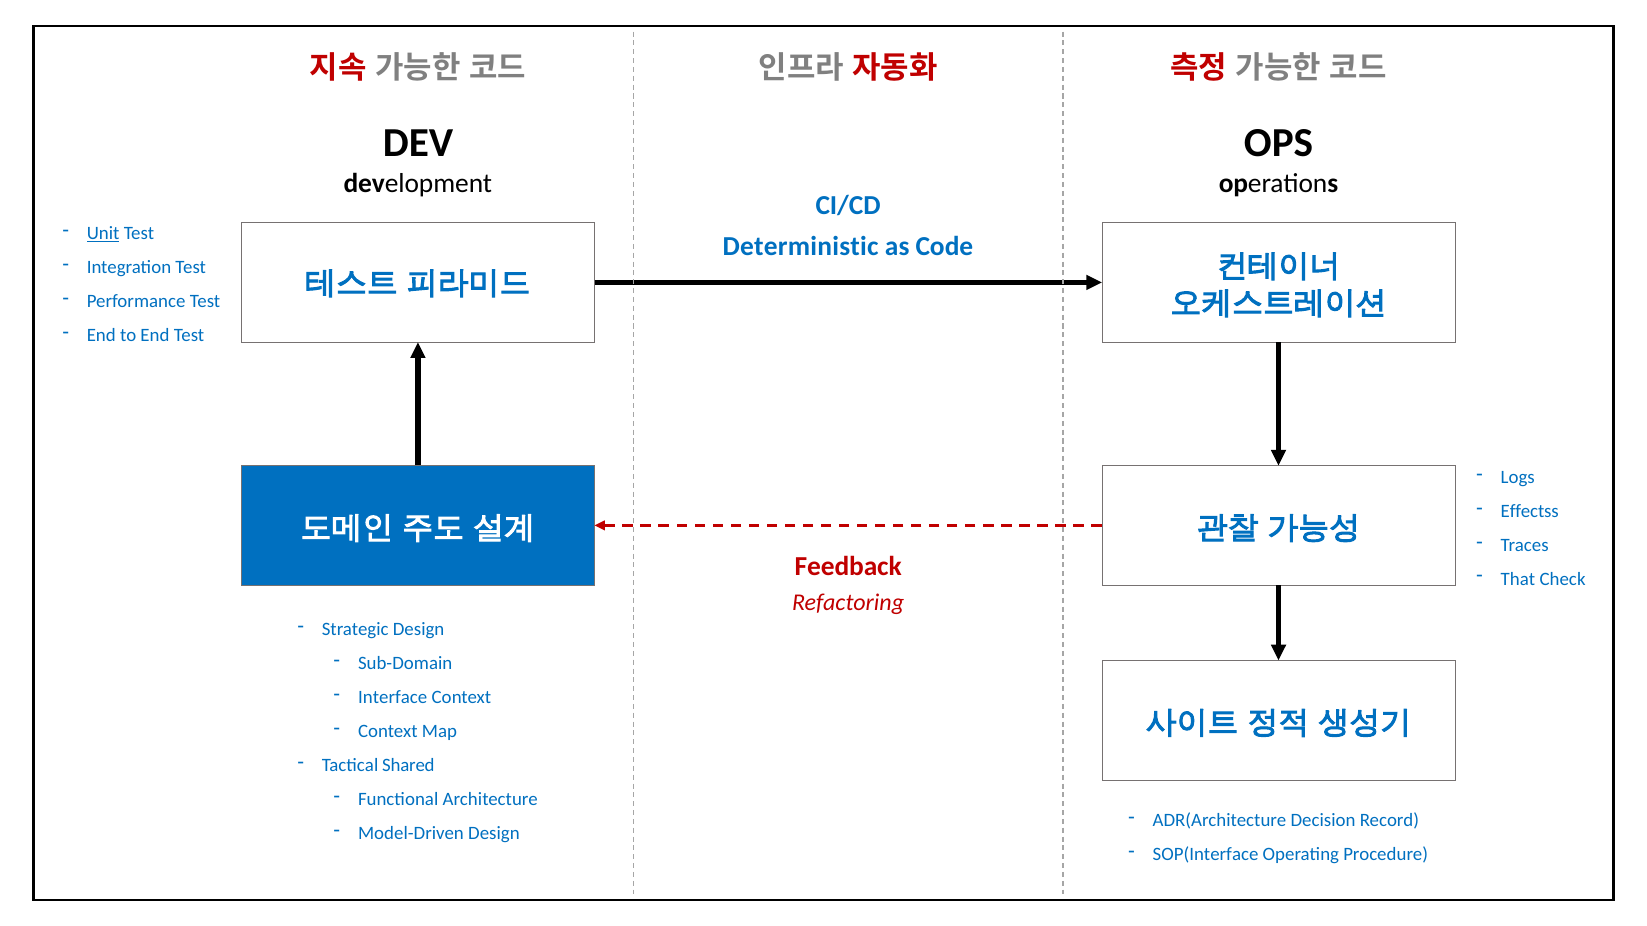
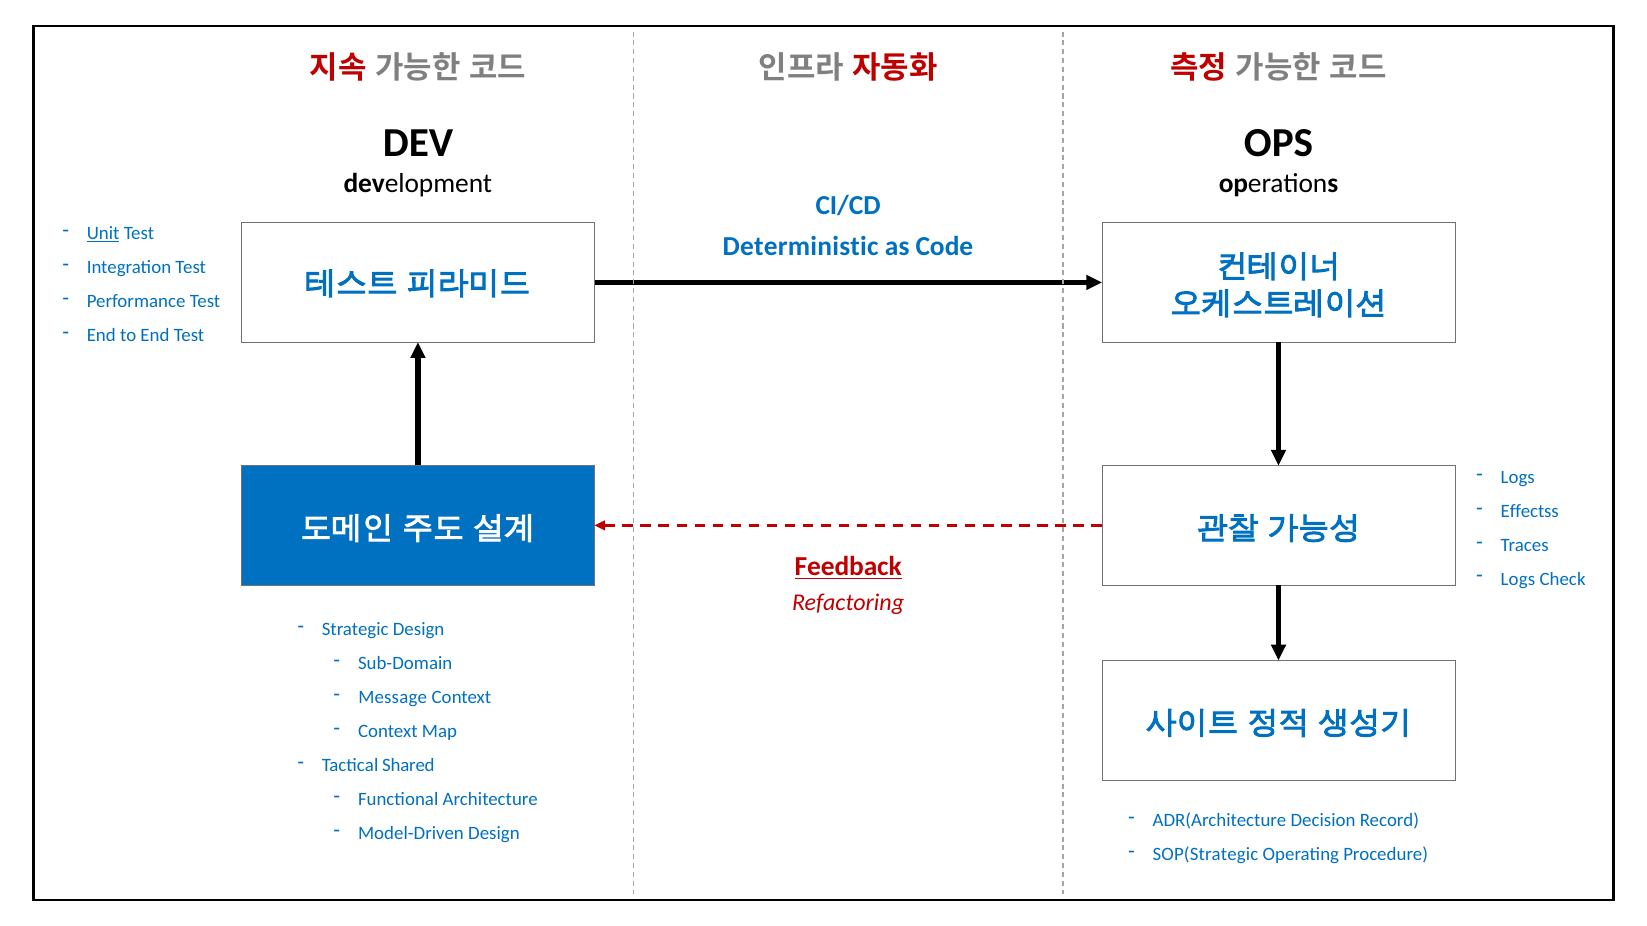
Feedback underline: none -> present
That at (1518, 579): That -> Logs
Interface: Interface -> Message
SOP(Interface: SOP(Interface -> SOP(Strategic
